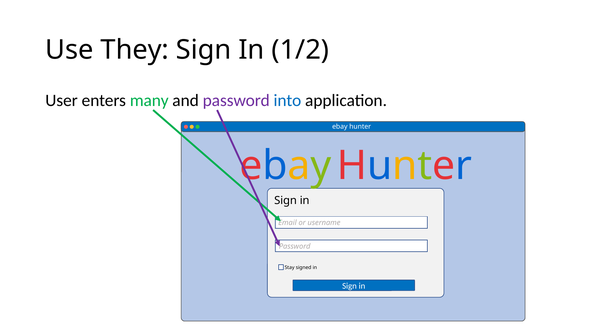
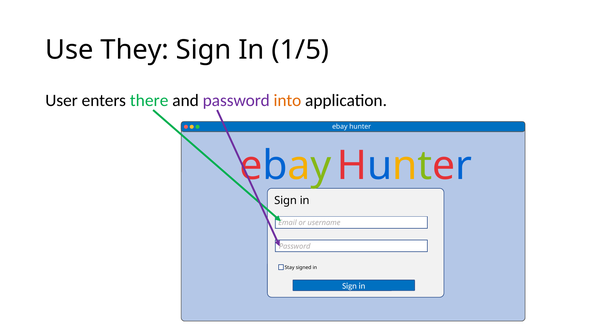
1/2: 1/2 -> 1/5
many: many -> there
into colour: blue -> orange
